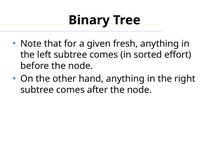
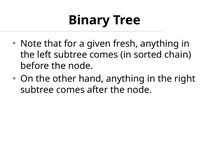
effort: effort -> chain
